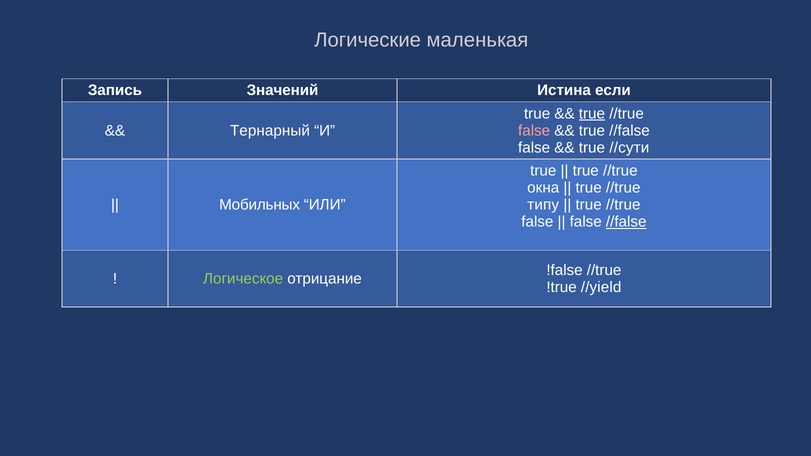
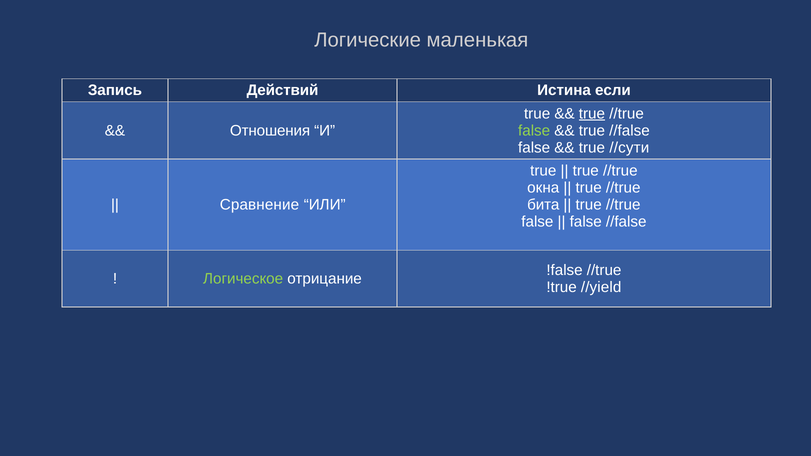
Значений: Значений -> Действий
Тернарный: Тернарный -> Отношения
false at (534, 131) colour: pink -> light green
Мобильных: Мобильных -> Сравнение
типу: типу -> бита
//false at (626, 222) underline: present -> none
